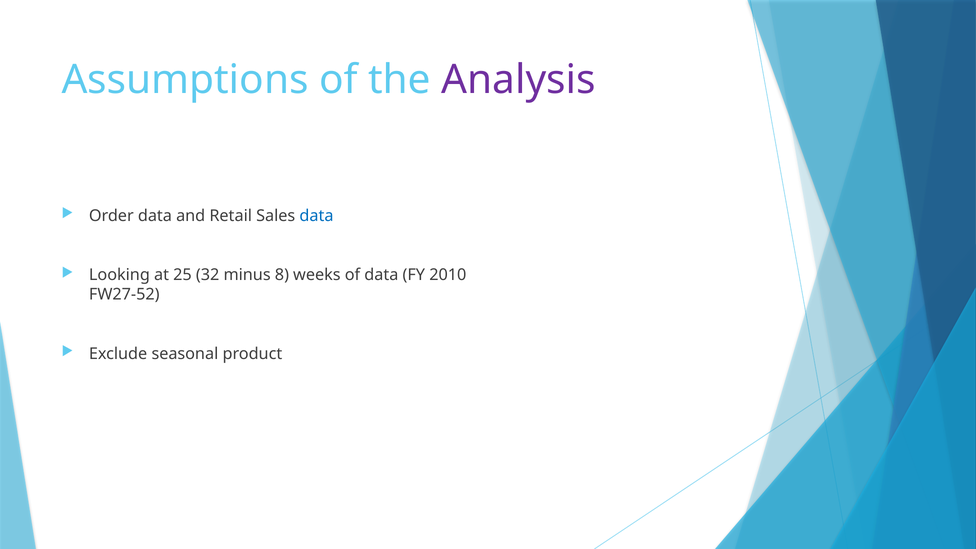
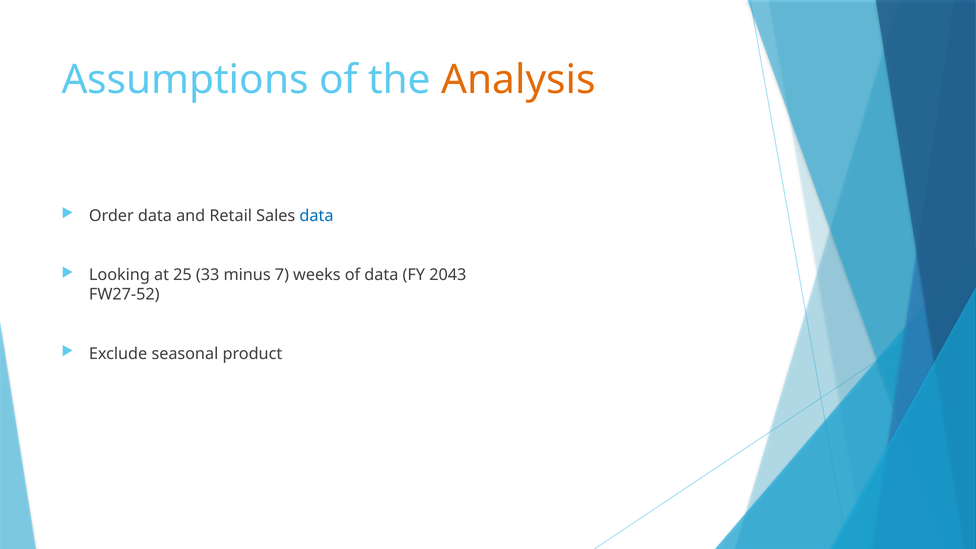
Analysis colour: purple -> orange
32: 32 -> 33
8: 8 -> 7
2010: 2010 -> 2043
